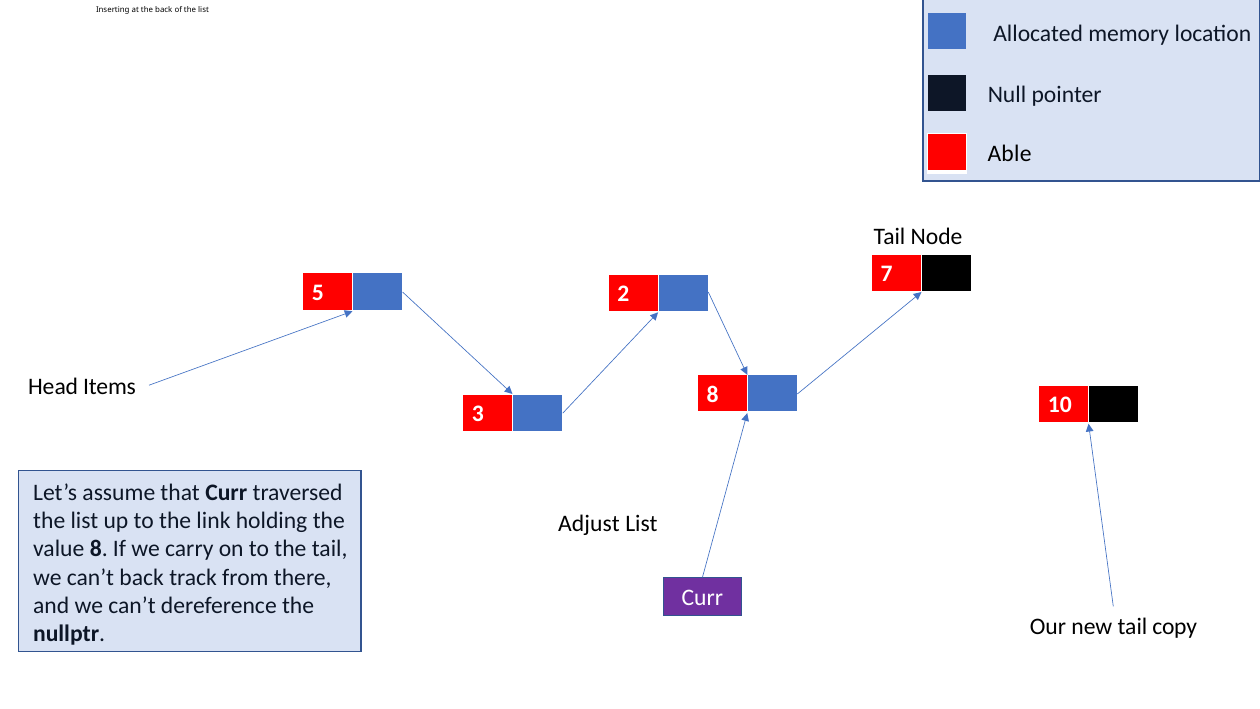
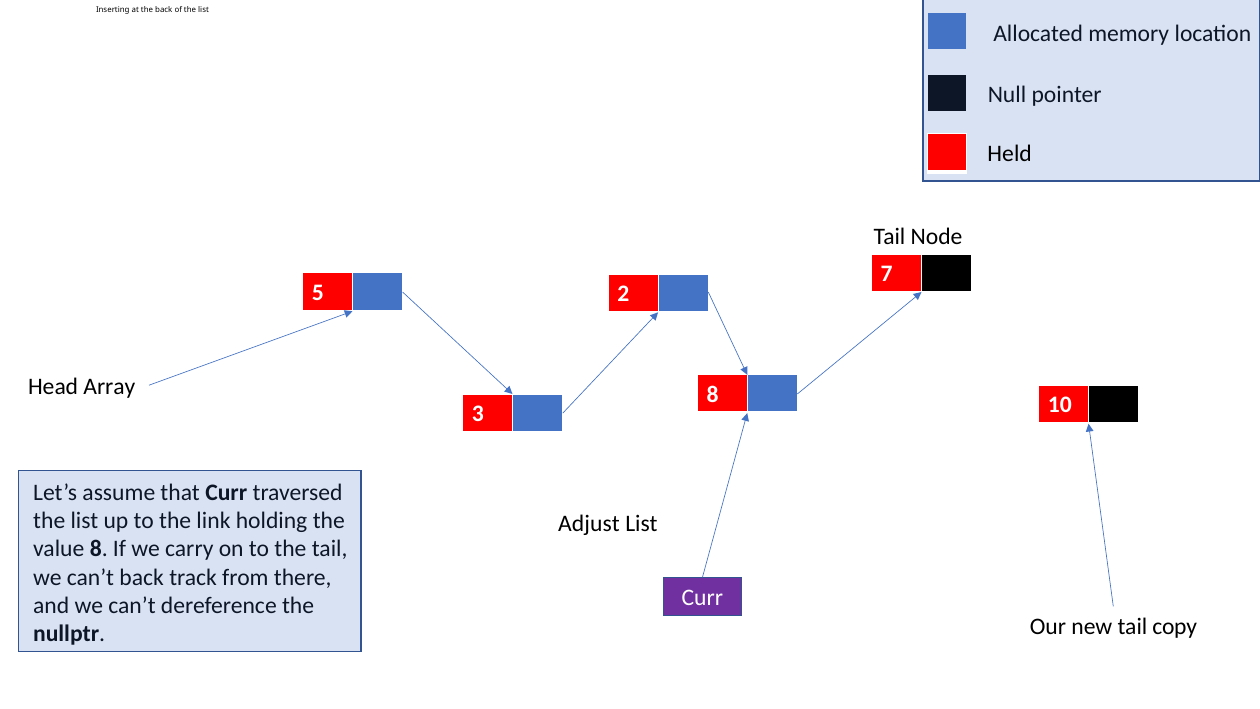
Able: Able -> Held
Items: Items -> Array
